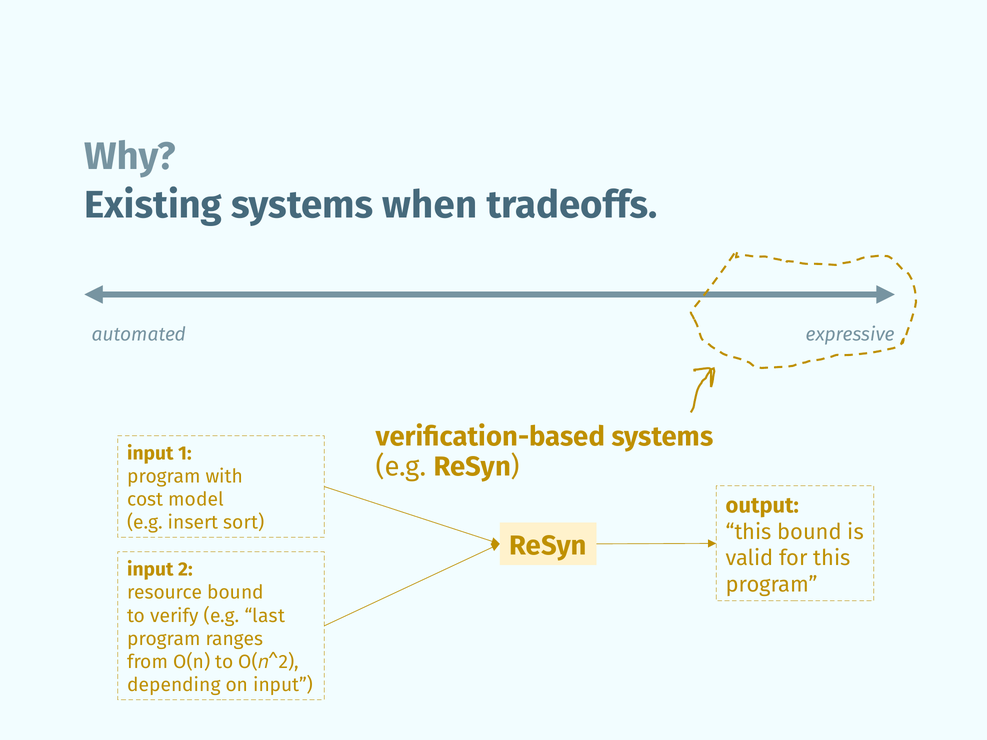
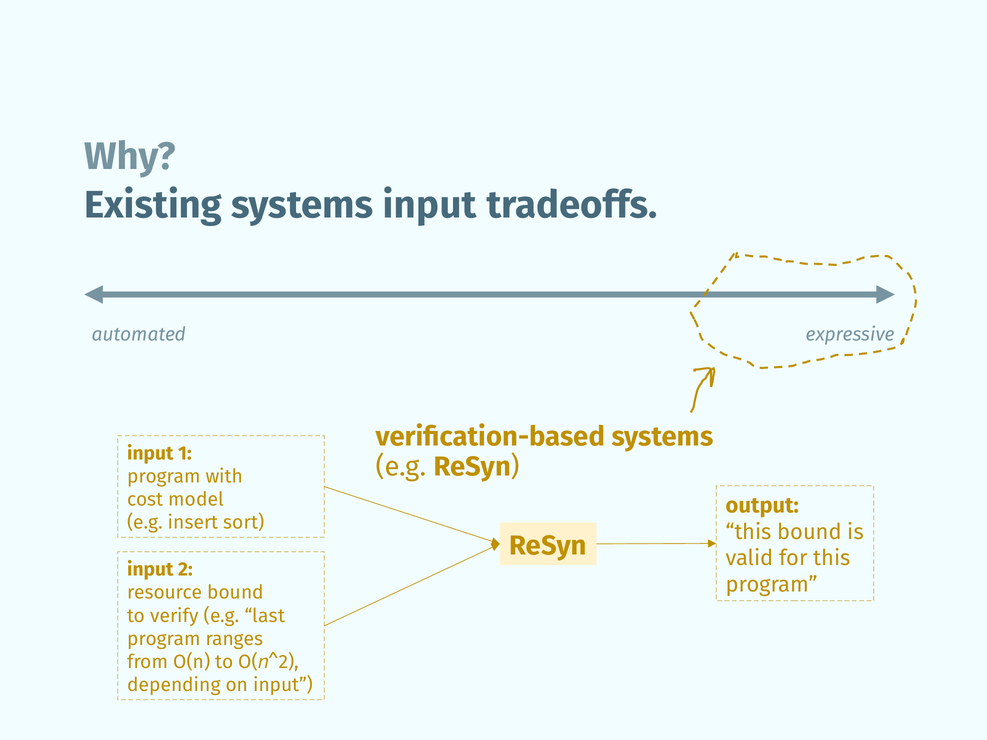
systems when: when -> input
